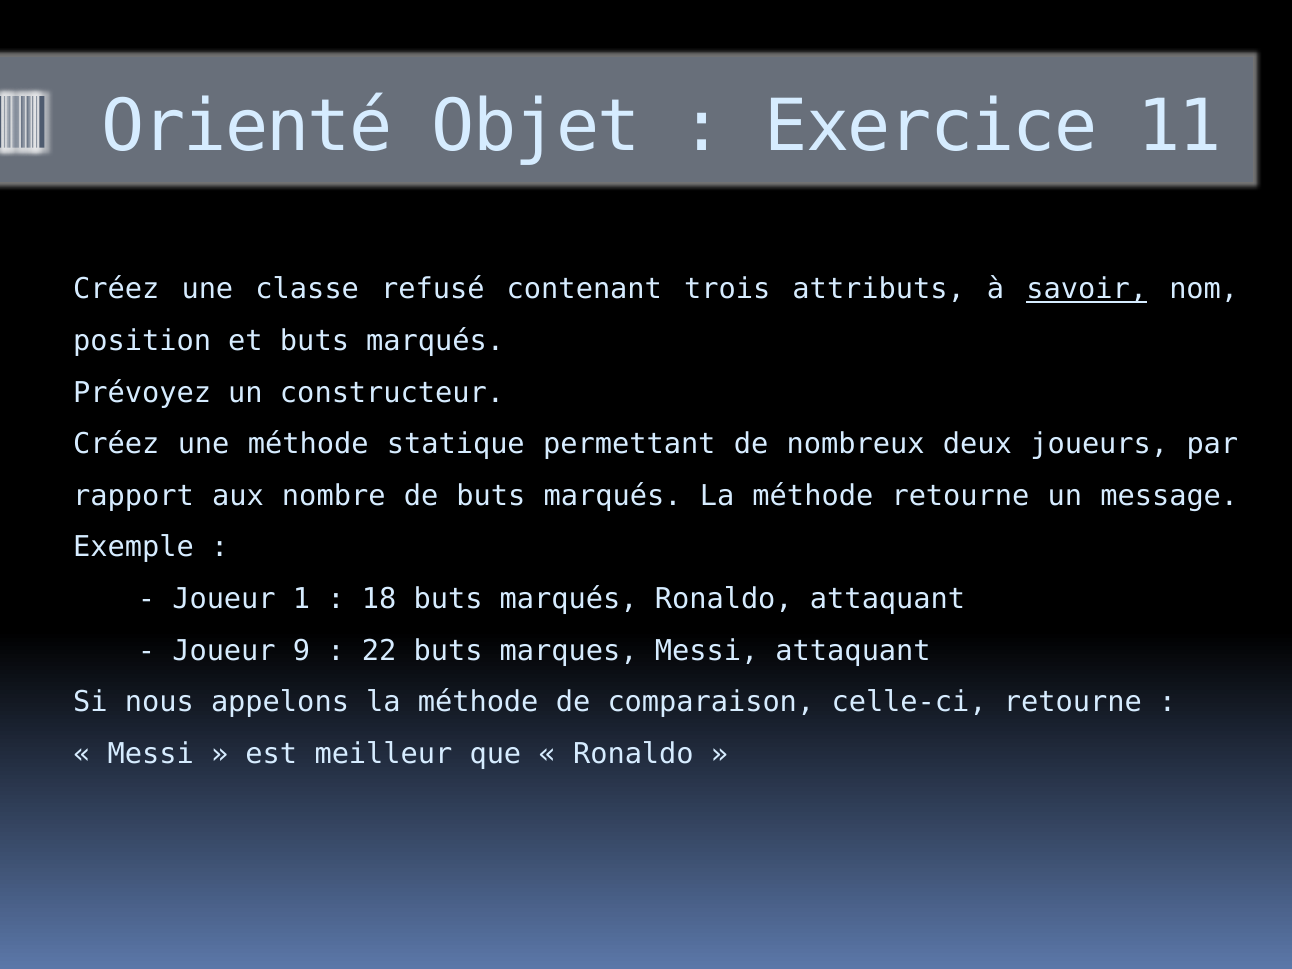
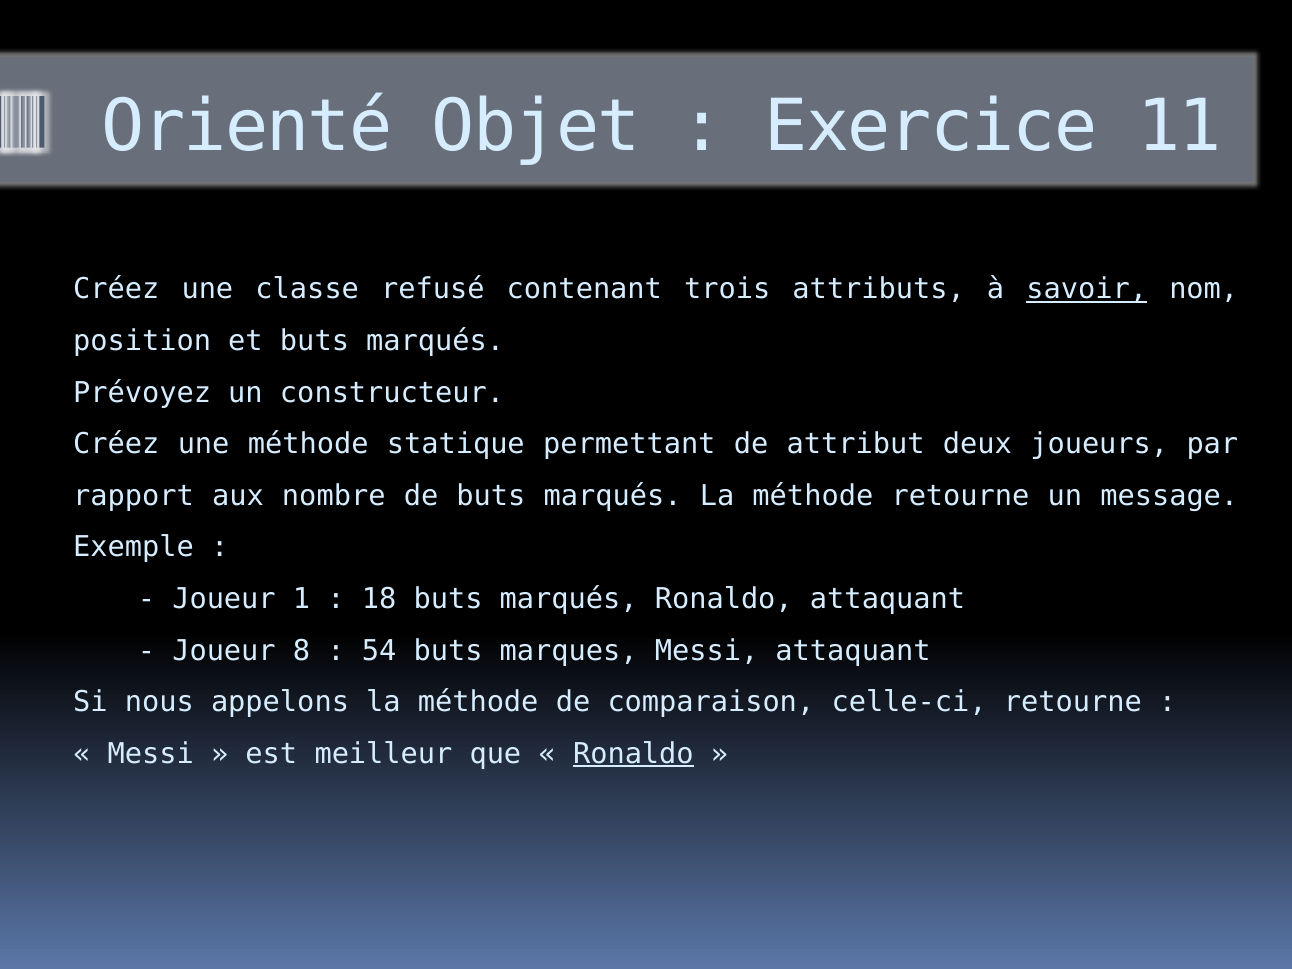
nombreux: nombreux -> attribut
9: 9 -> 8
22: 22 -> 54
Ronaldo at (633, 754) underline: none -> present
